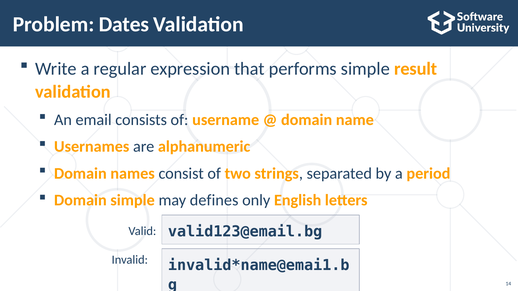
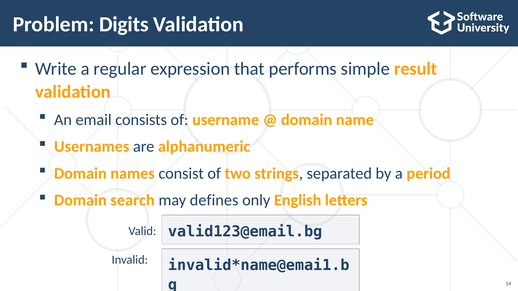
Dates: Dates -> Digits
Domain simple: simple -> search
